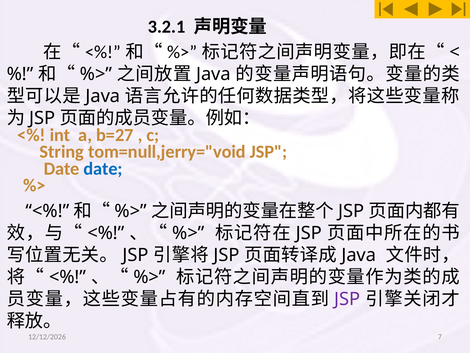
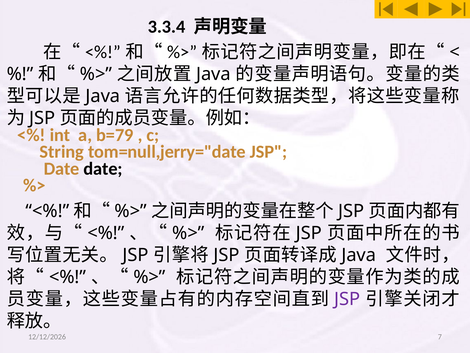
3.2.1: 3.2.1 -> 3.3.4
b=27: b=27 -> b=79
tom=null,jerry="void: tom=null,jerry="void -> tom=null,jerry="date
date at (103, 168) colour: blue -> black
